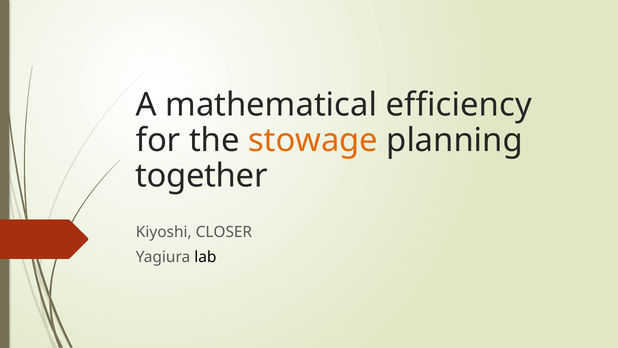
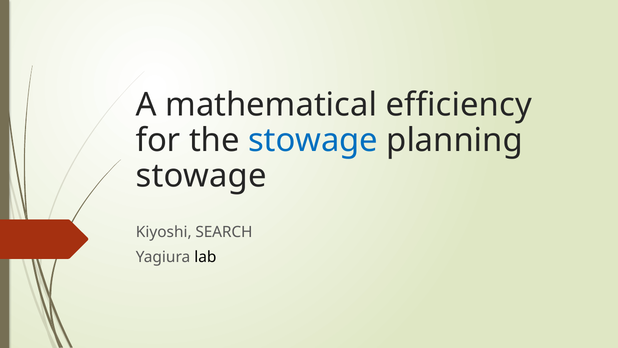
stowage at (313, 140) colour: orange -> blue
together at (201, 176): together -> stowage
CLOSER: CLOSER -> SEARCH
